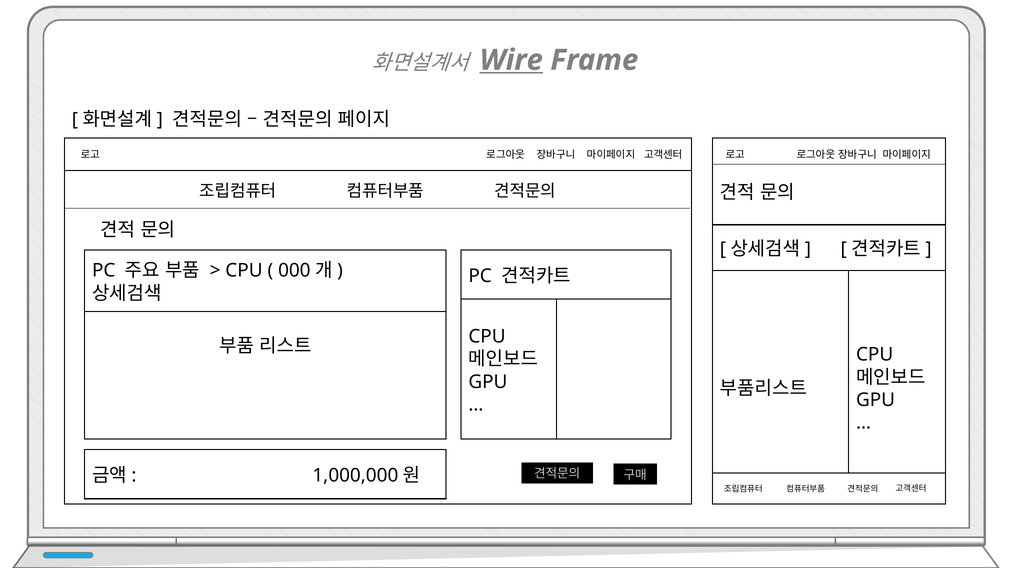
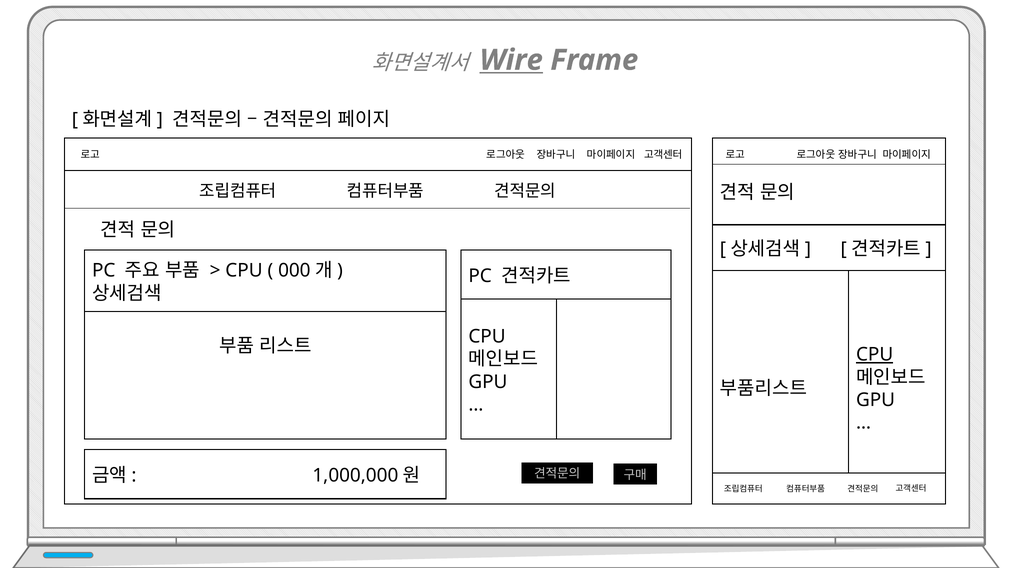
CPU at (875, 355) underline: none -> present
